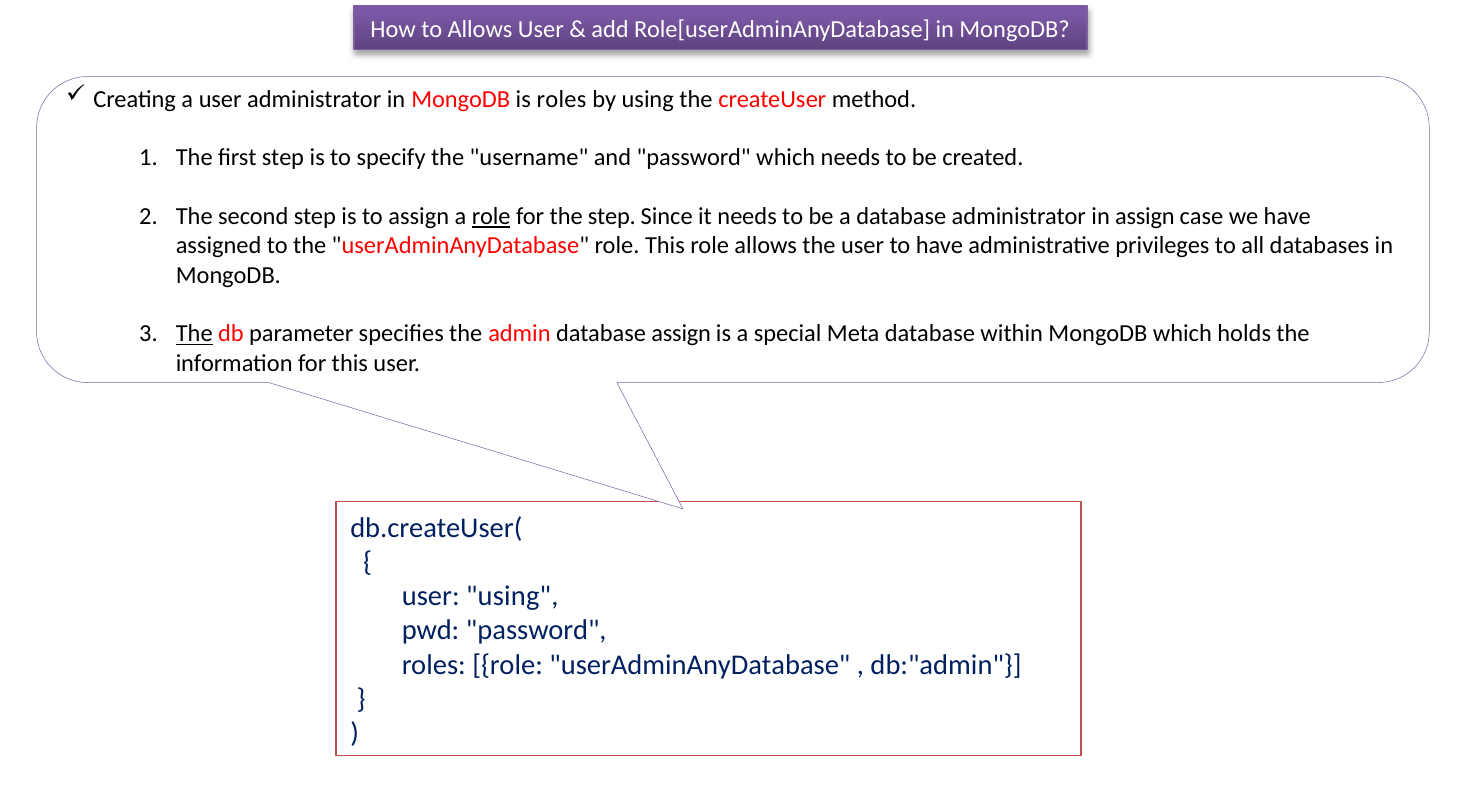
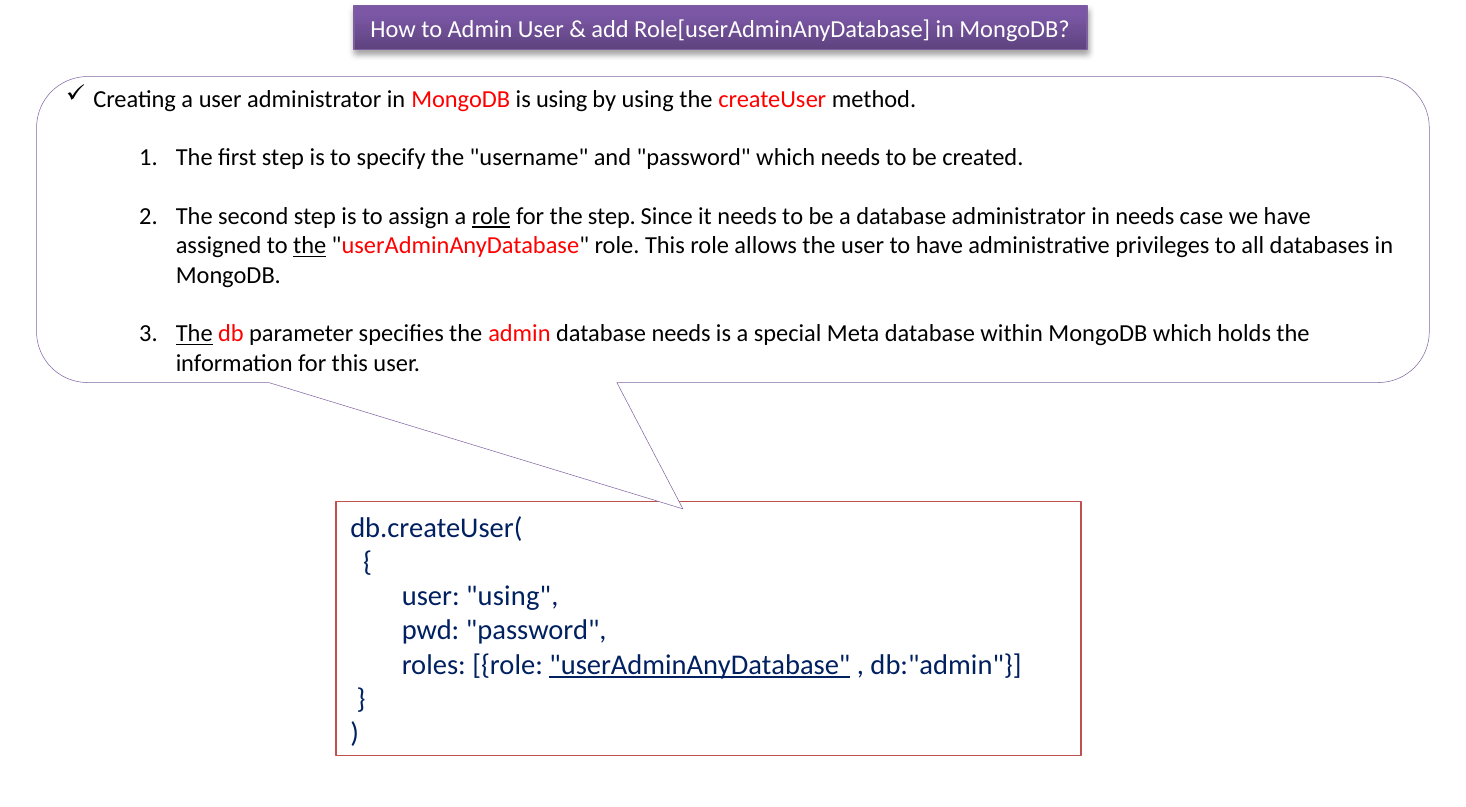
to Allows: Allows -> Admin
is roles: roles -> using
in assign: assign -> needs
the at (310, 246) underline: none -> present
database assign: assign -> needs
userAdminAnyDatabase at (700, 664) underline: none -> present
